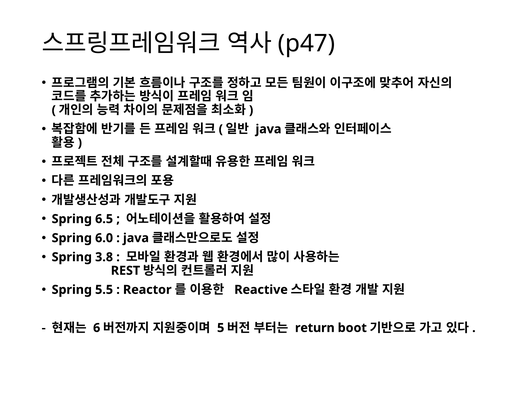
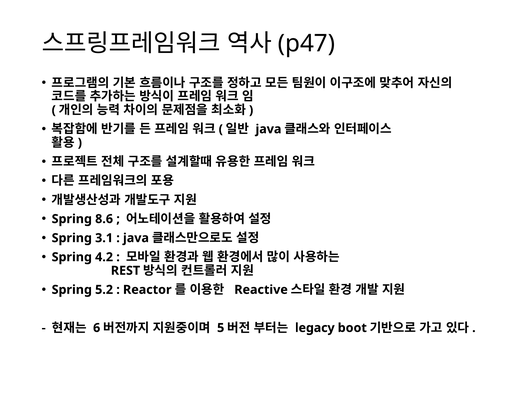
6.5: 6.5 -> 8.6
6.0: 6.0 -> 3.1
3.8: 3.8 -> 4.2
5.5: 5.5 -> 5.2
return: return -> legacy
